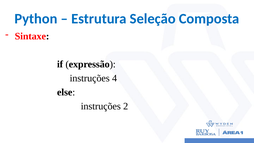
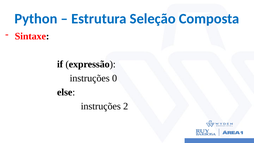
4: 4 -> 0
